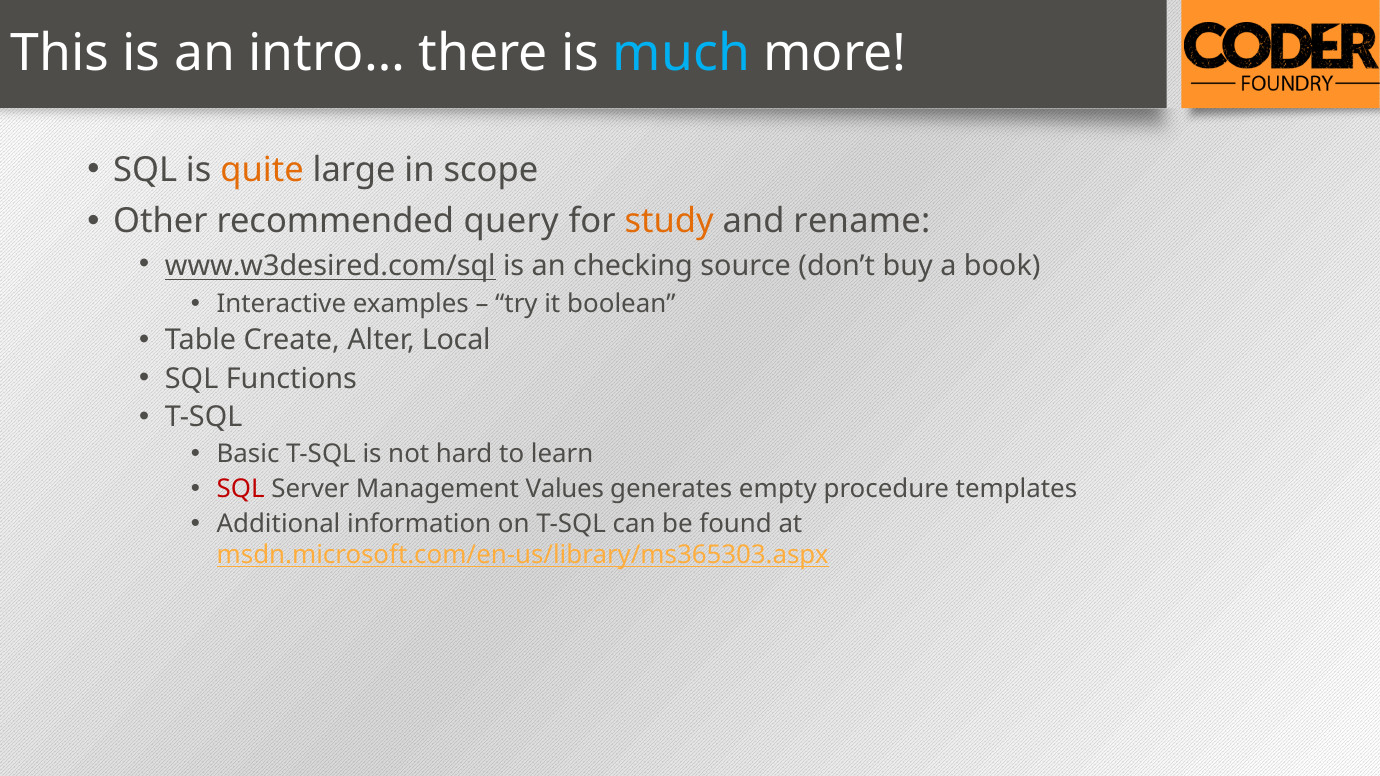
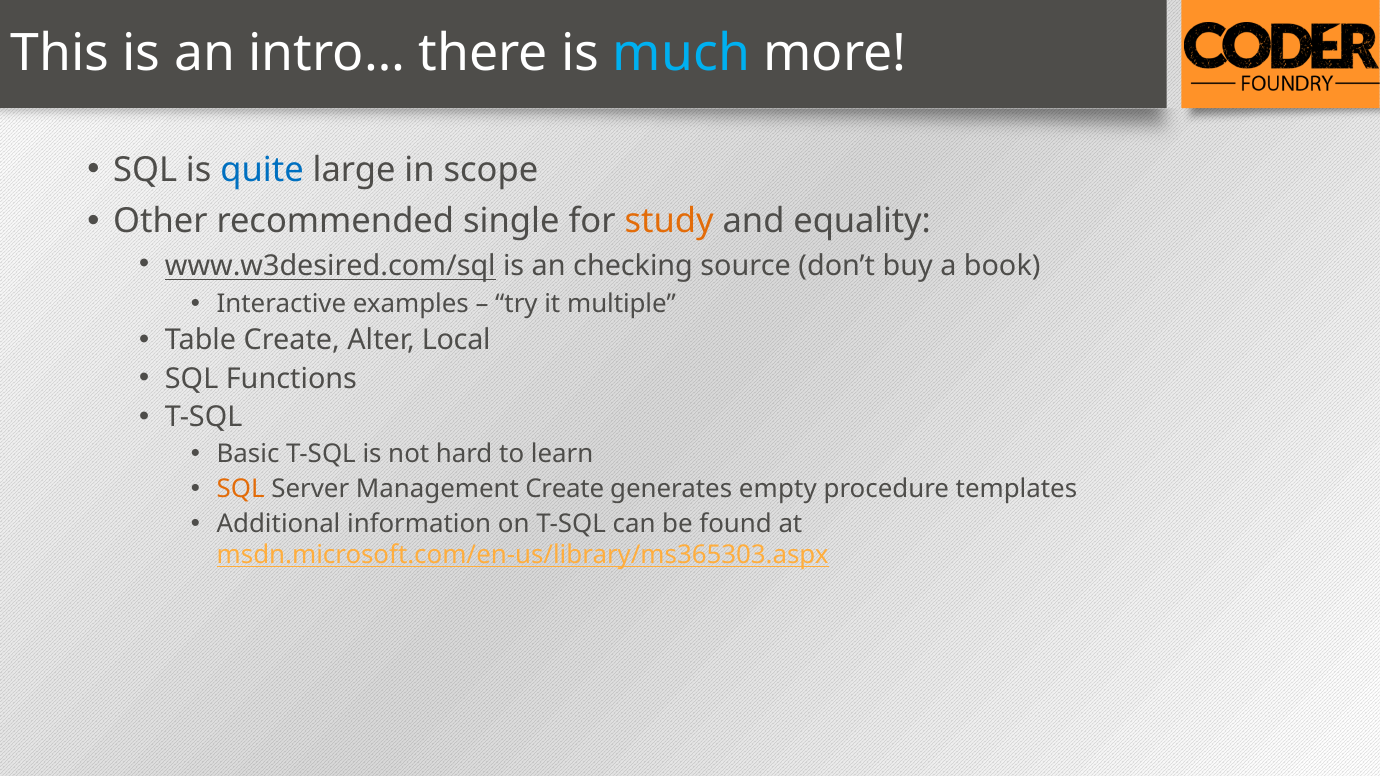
quite colour: orange -> blue
query: query -> single
rename: rename -> equality
boolean: boolean -> multiple
SQL at (241, 489) colour: red -> orange
Management Values: Values -> Create
